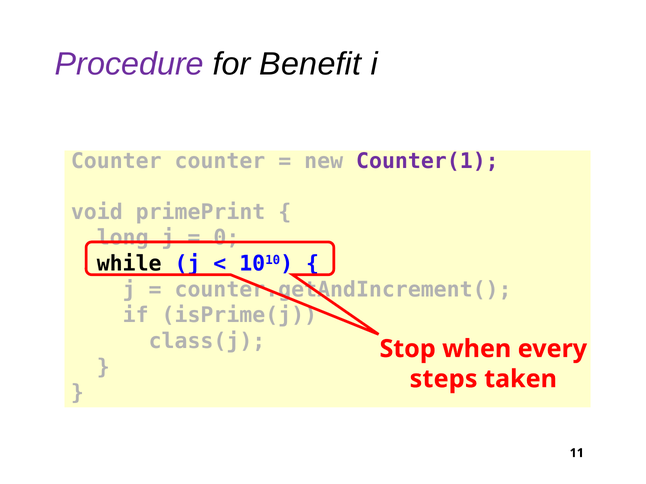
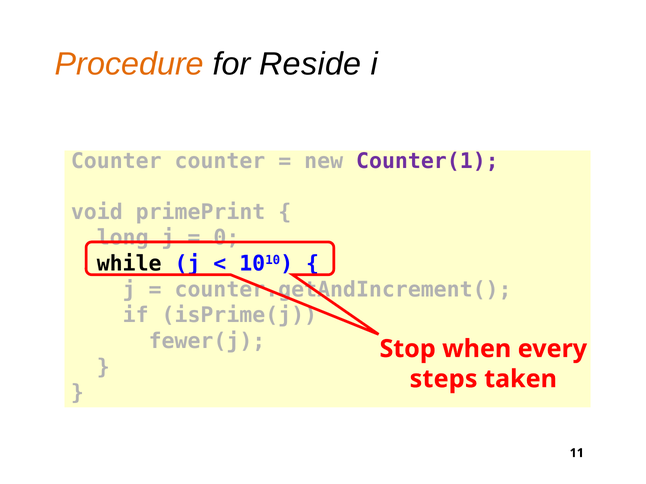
Procedure colour: purple -> orange
Benefit: Benefit -> Reside
class(j: class(j -> fewer(j
